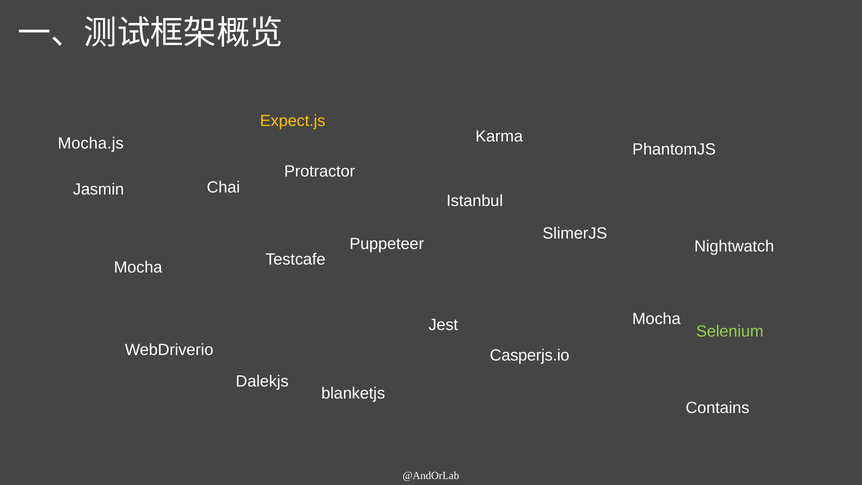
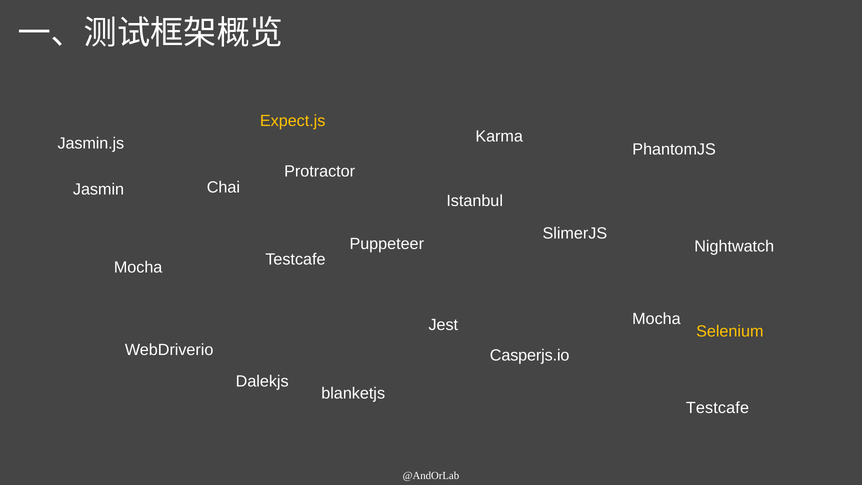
Mocha.js: Mocha.js -> Jasmin.js
Selenium colour: light green -> yellow
Contains at (718, 408): Contains -> Testcafe
